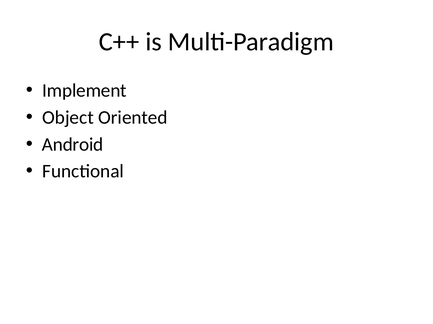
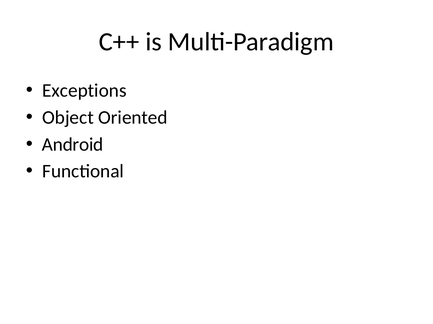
Implement: Implement -> Exceptions
